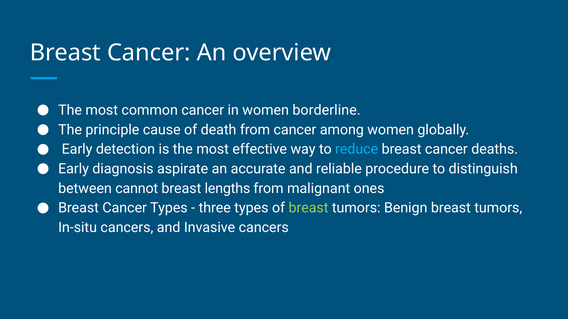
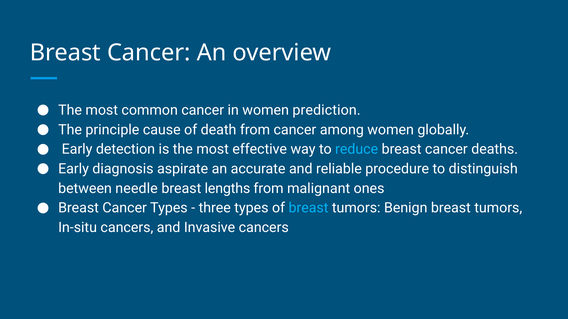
borderline: borderline -> prediction
cannot: cannot -> needle
breast at (308, 208) colour: light green -> light blue
